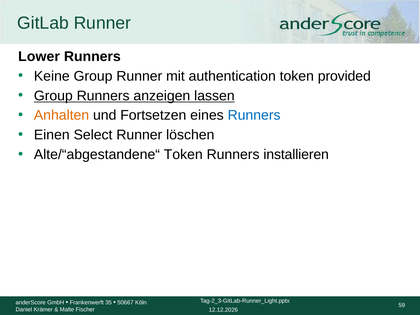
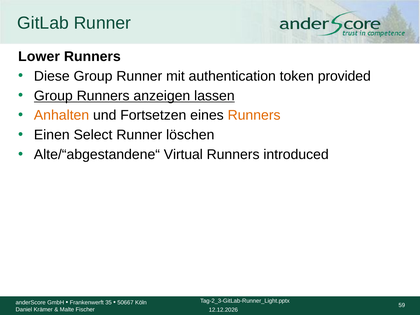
Keine: Keine -> Diese
Runners at (254, 115) colour: blue -> orange
Alte/“abgestandene“ Token: Token -> Virtual
installieren: installieren -> introduced
